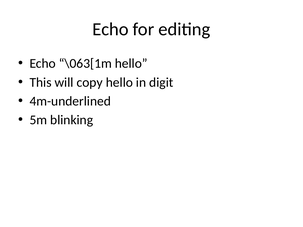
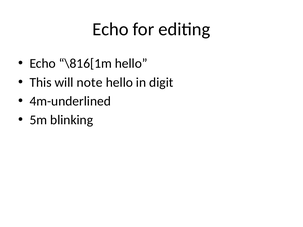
\063[1m: \063[1m -> \816[1m
copy: copy -> note
